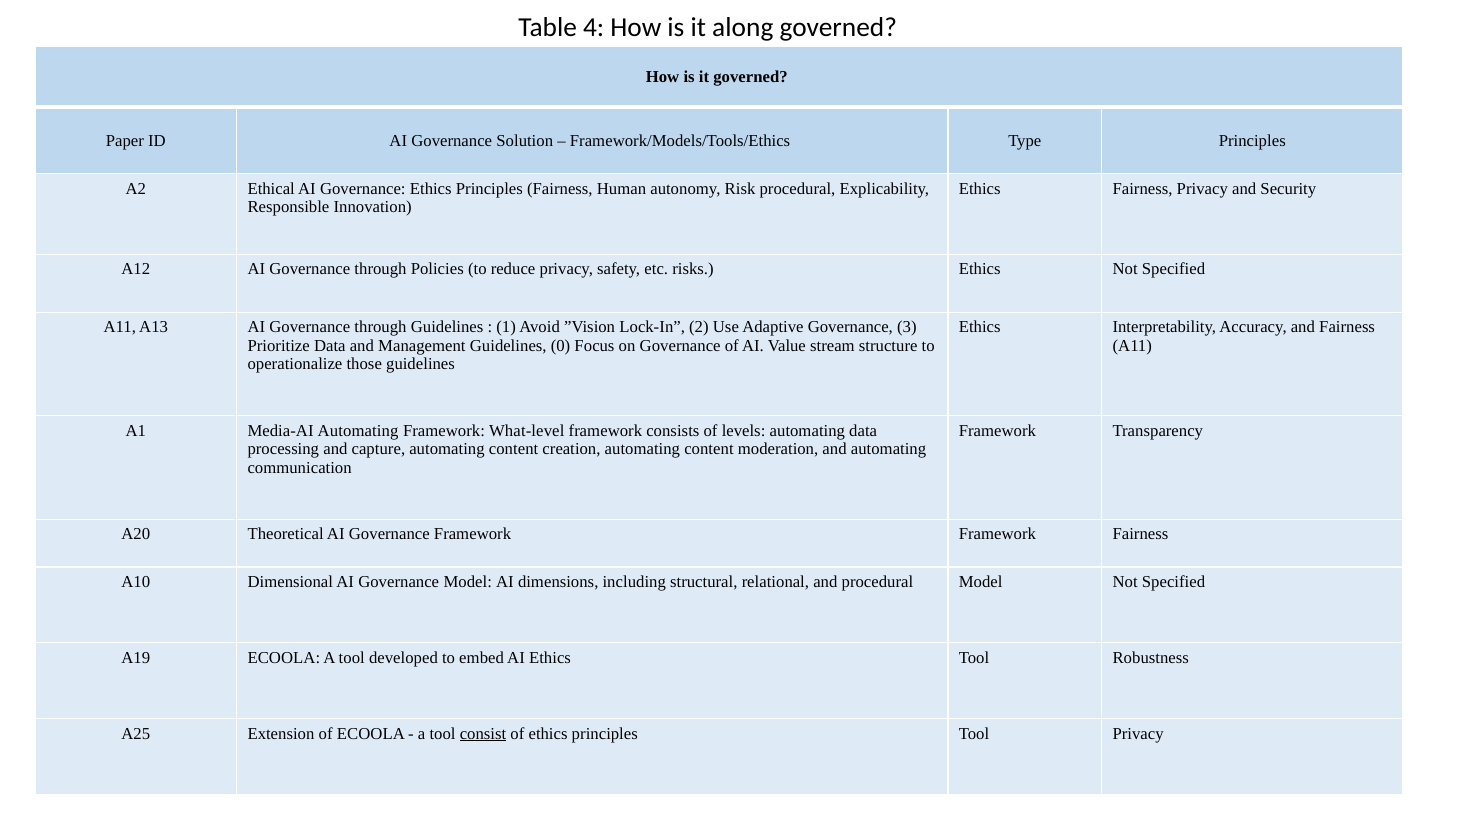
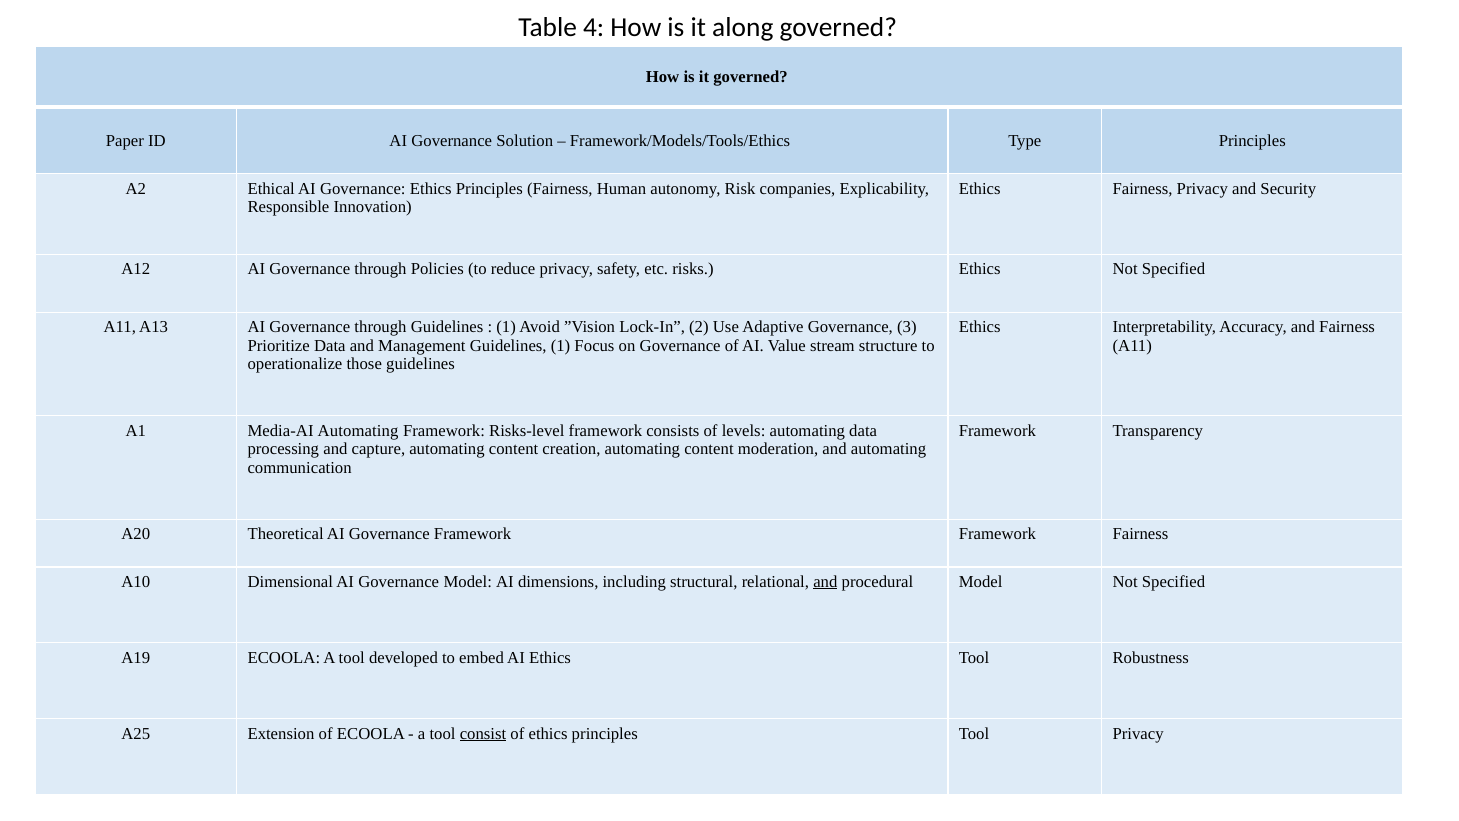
Risk procedural: procedural -> companies
Guidelines 0: 0 -> 1
What-level: What-level -> Risks-level
and at (825, 582) underline: none -> present
